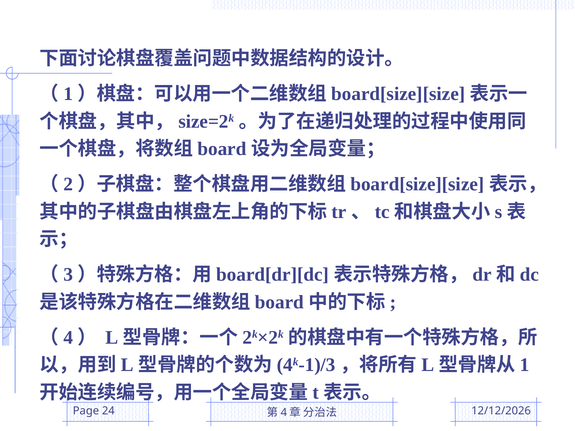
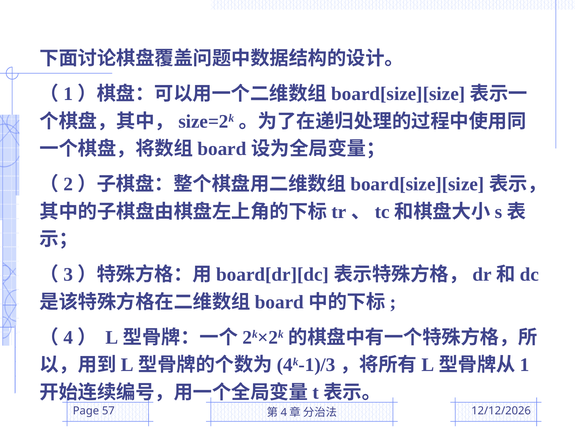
24: 24 -> 57
